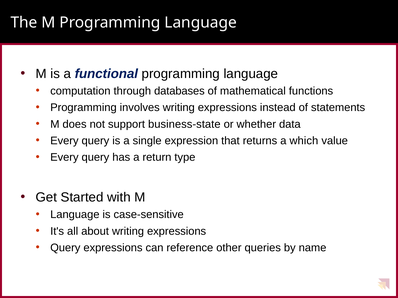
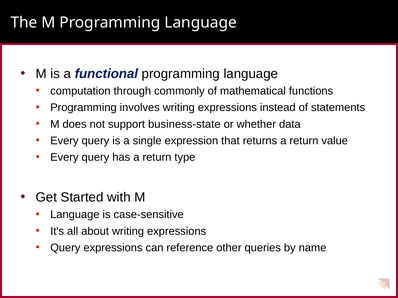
databases: databases -> commonly
returns a which: which -> return
